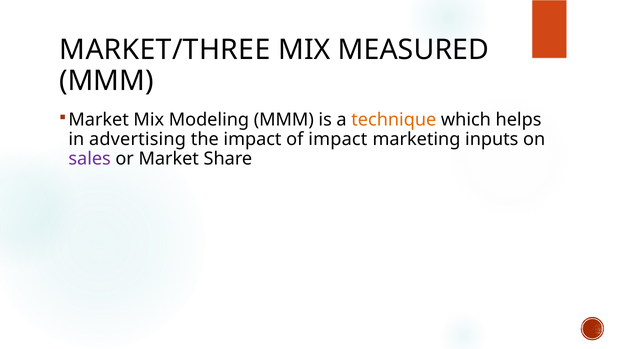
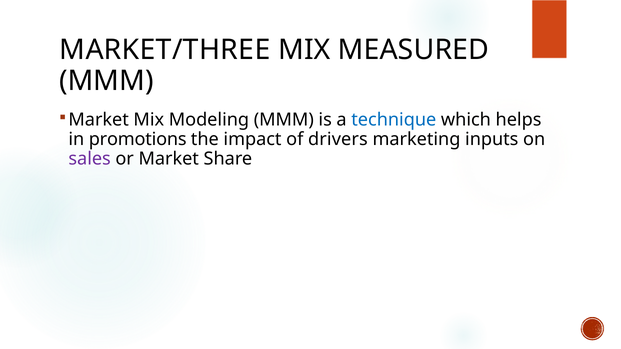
technique colour: orange -> blue
advertising: advertising -> promotions
of impact: impact -> drivers
